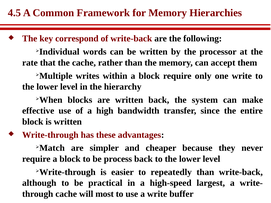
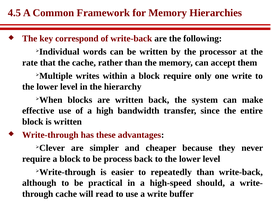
Match: Match -> Clever
largest: largest -> should
most: most -> read
